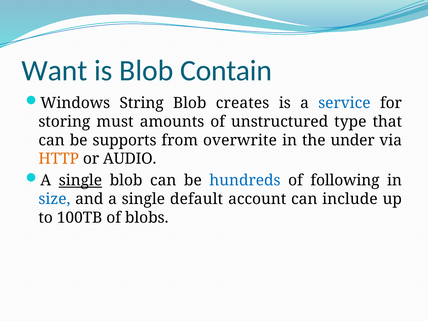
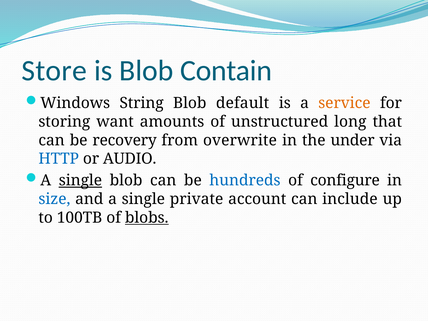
Want: Want -> Store
creates: creates -> default
service colour: blue -> orange
must: must -> want
type: type -> long
supports: supports -> recovery
HTTP colour: orange -> blue
following: following -> configure
default: default -> private
blobs underline: none -> present
